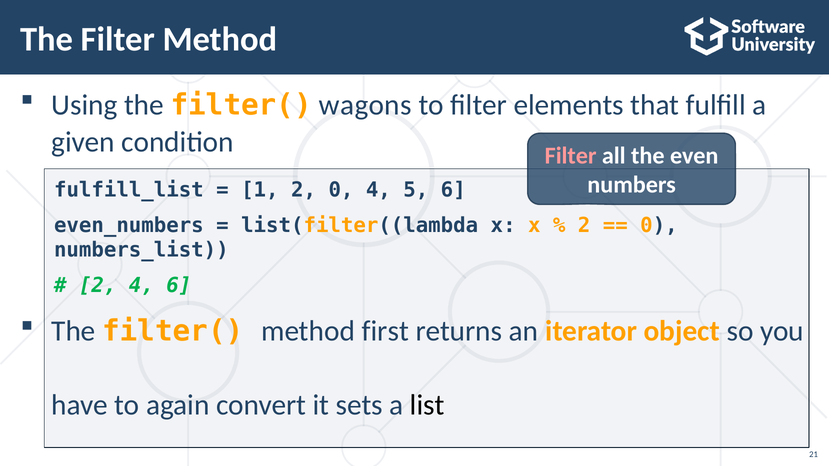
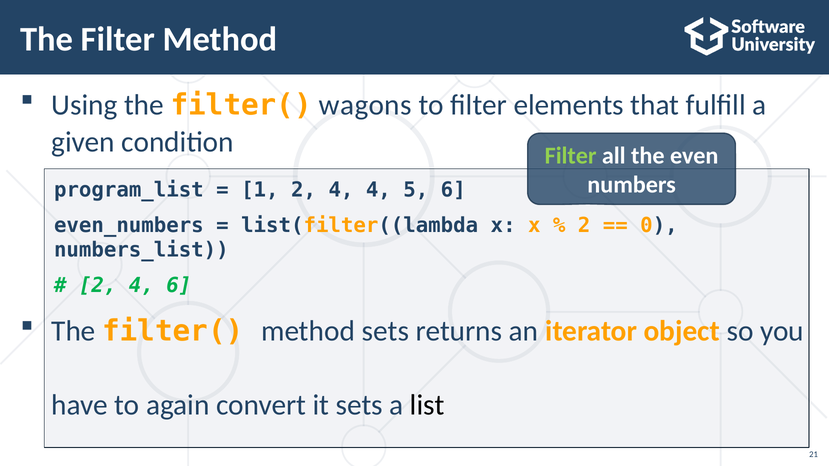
Filter at (571, 156) colour: pink -> light green
fulfill_list: fulfill_list -> program_list
1 2 0: 0 -> 4
method first: first -> sets
